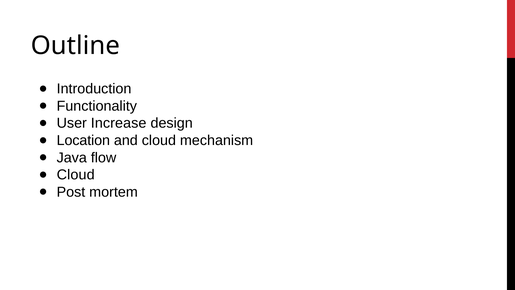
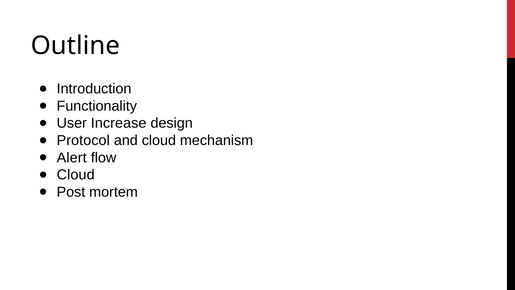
Location: Location -> Protocol
Java: Java -> Alert
